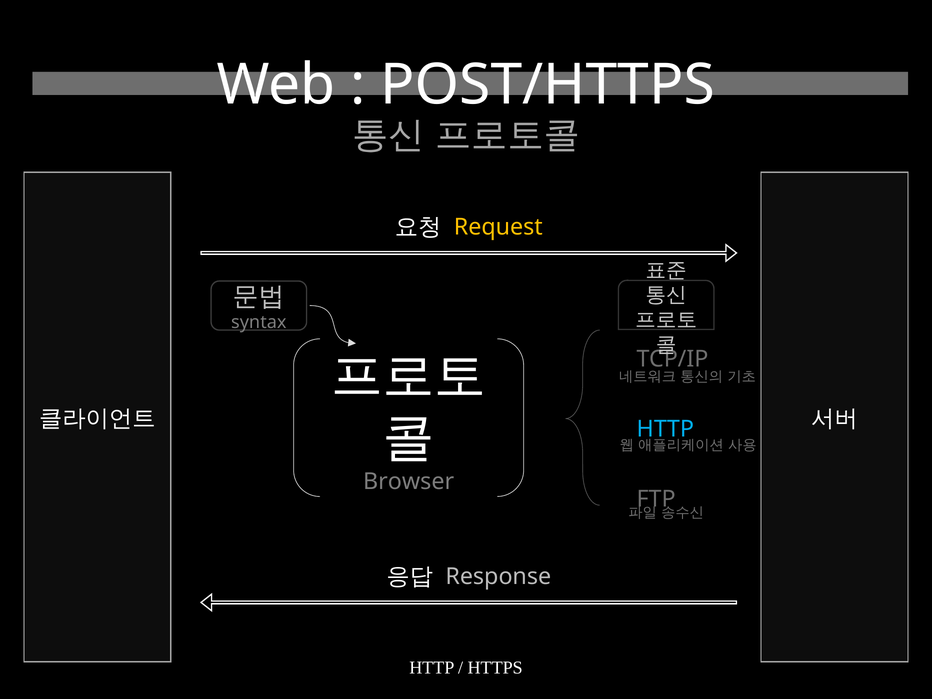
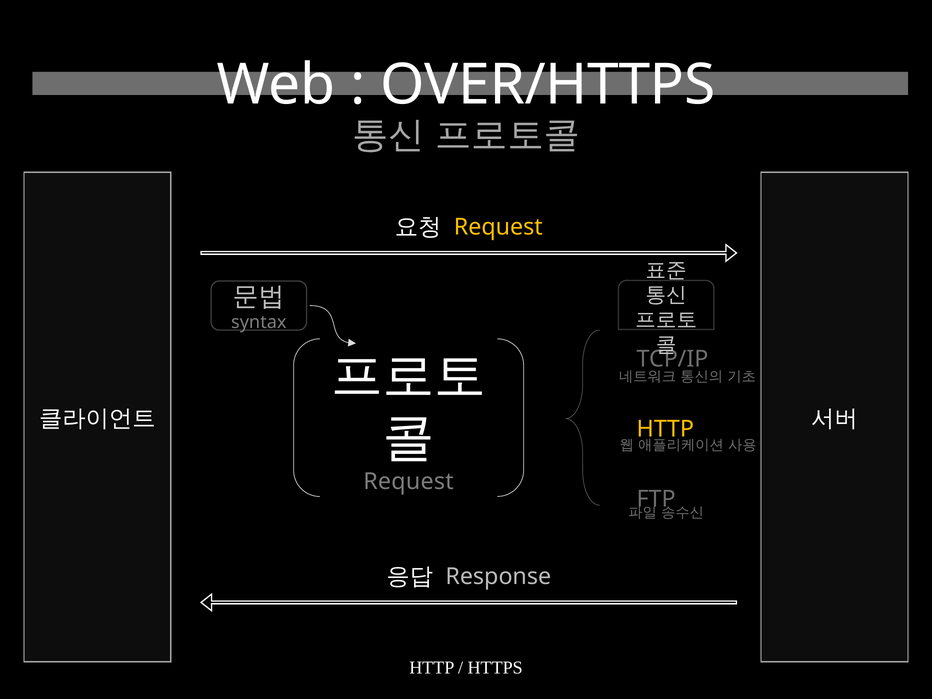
POST/HTTPS: POST/HTTPS -> OVER/HTTPS
HTTP at (665, 429) colour: light blue -> yellow
Browser at (409, 481): Browser -> Request
